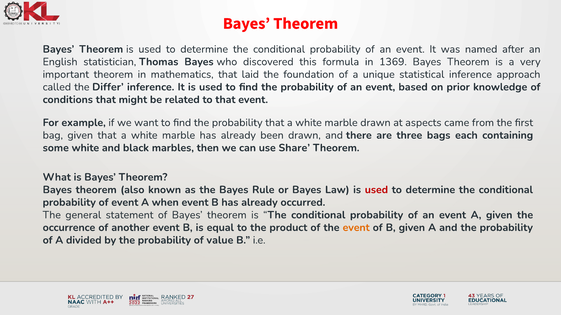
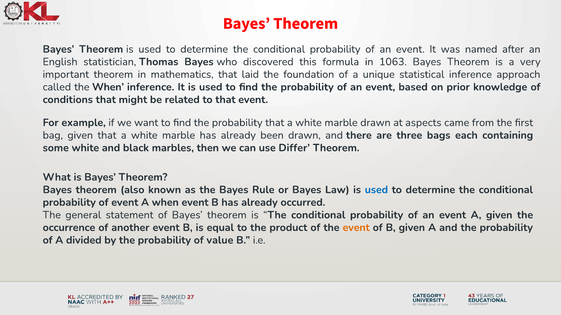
1369: 1369 -> 1063
the Differ: Differ -> When
Share: Share -> Differ
used at (376, 190) colour: red -> blue
